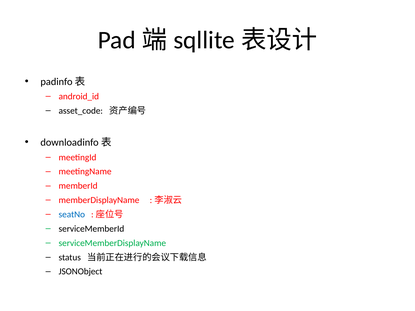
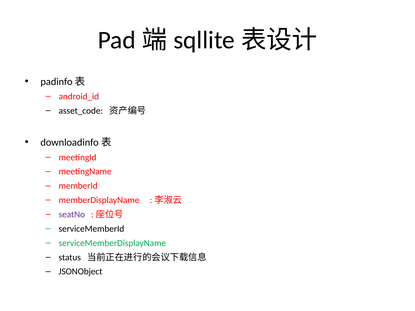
seatNo colour: blue -> purple
